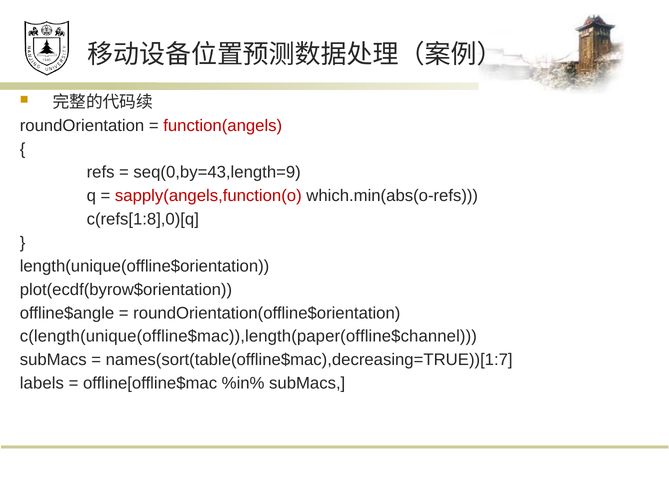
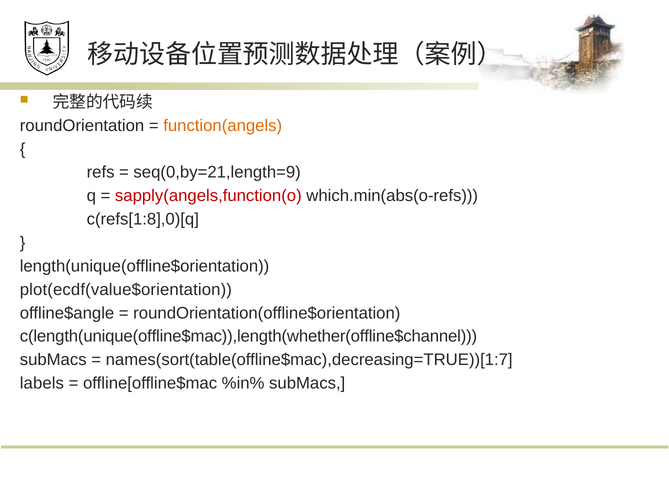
function(angels colour: red -> orange
seq(0,by=43,length=9: seq(0,by=43,length=9 -> seq(0,by=21,length=9
plot(ecdf(byrow$orientation: plot(ecdf(byrow$orientation -> plot(ecdf(value$orientation
c(length(unique(offline$mac)),length(paper(offline$channel: c(length(unique(offline$mac)),length(paper(offline$channel -> c(length(unique(offline$mac)),length(whether(offline$channel
